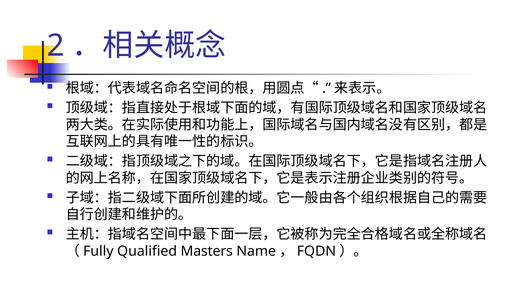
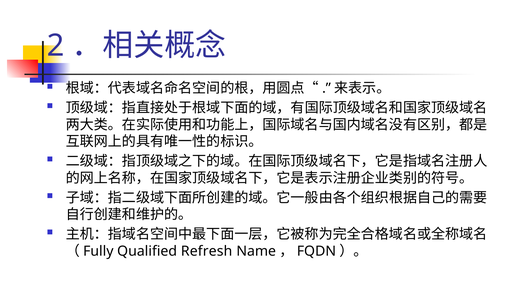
Masters: Masters -> Refresh
